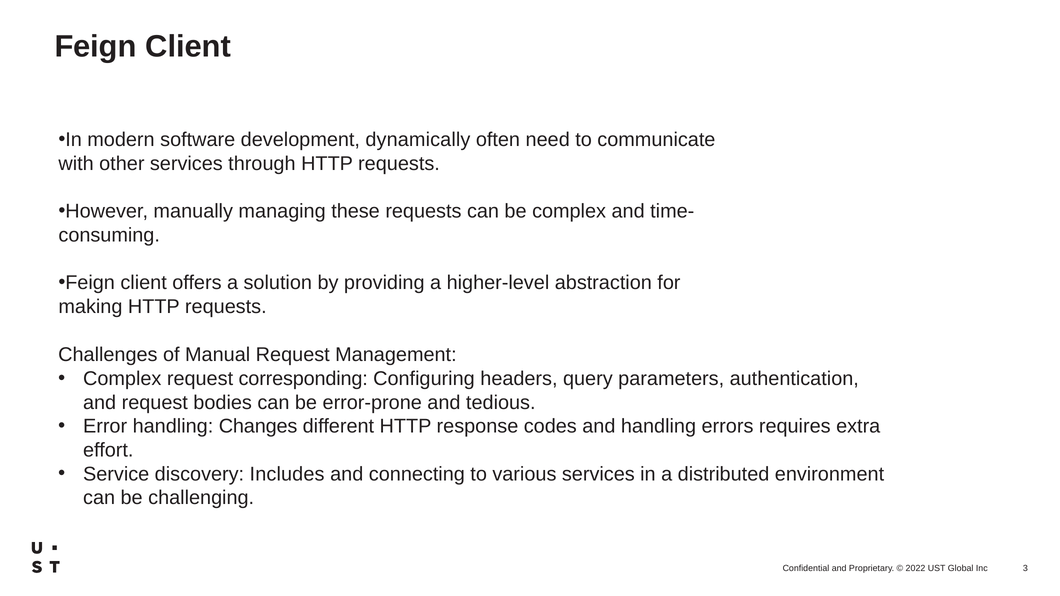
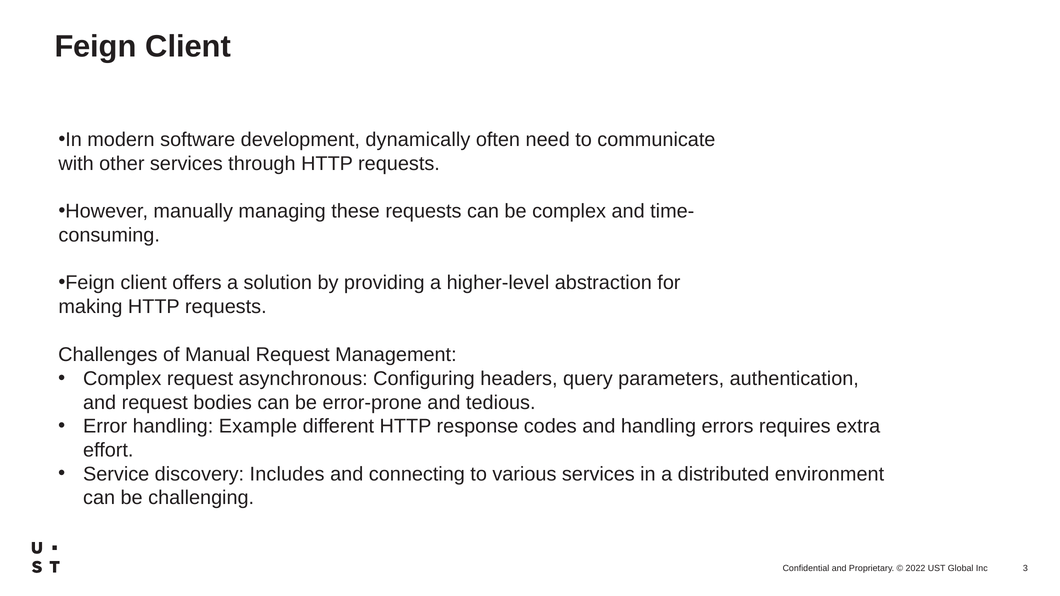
corresponding: corresponding -> asynchronous
Changes: Changes -> Example
